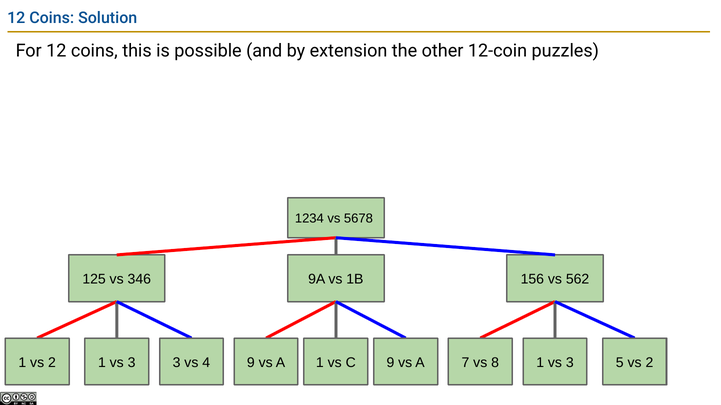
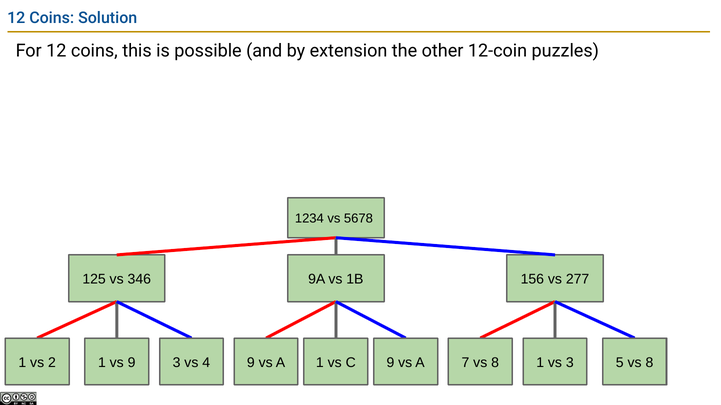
562: 562 -> 277
2 1 vs 3: 3 -> 9
5 vs 2: 2 -> 8
